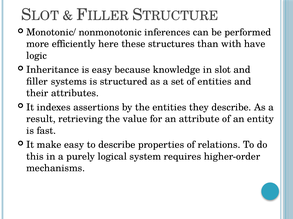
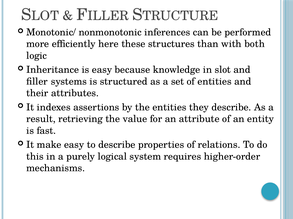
have: have -> both
